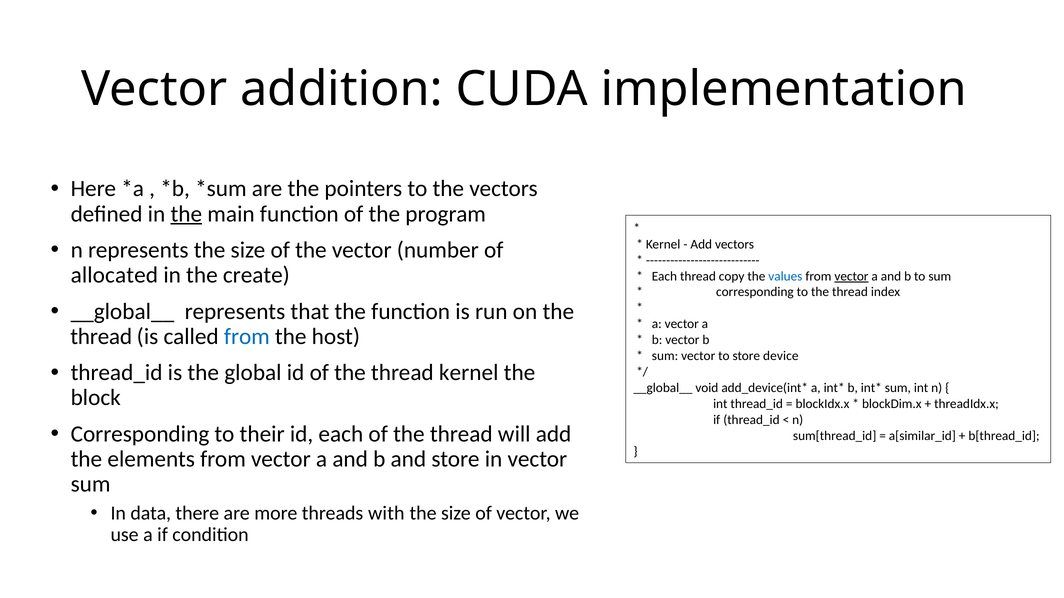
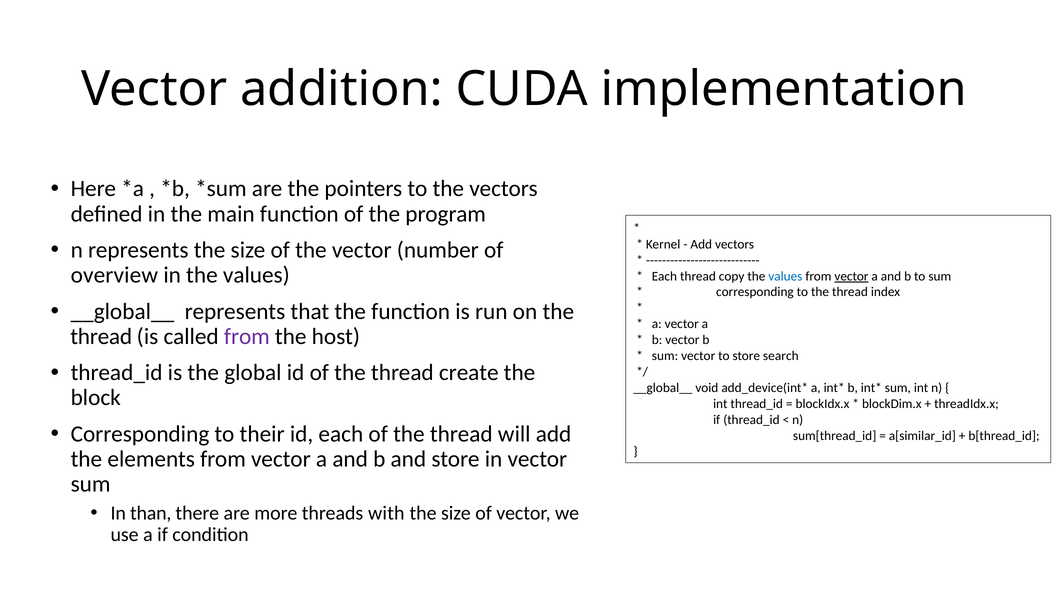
the at (186, 214) underline: present -> none
allocated: allocated -> overview
in the create: create -> values
from at (247, 337) colour: blue -> purple
device: device -> search
thread kernel: kernel -> create
data: data -> than
